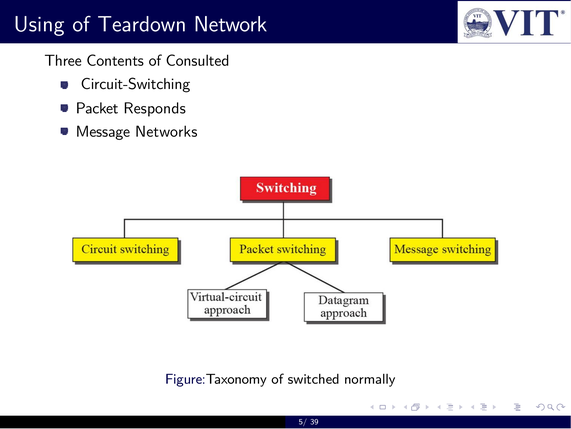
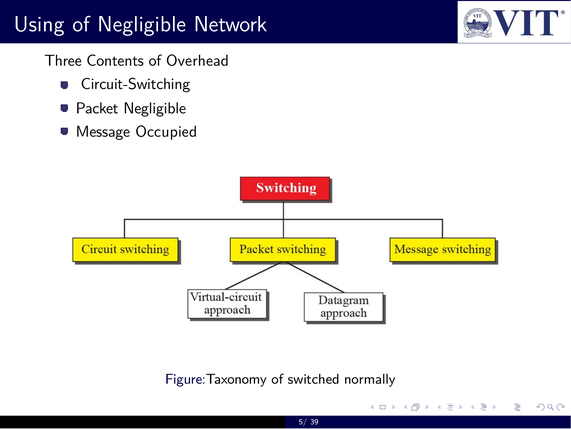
of Teardown: Teardown -> Negligible
Consulted: Consulted -> Overhead
Packet Responds: Responds -> Negligible
Networks: Networks -> Occupied
